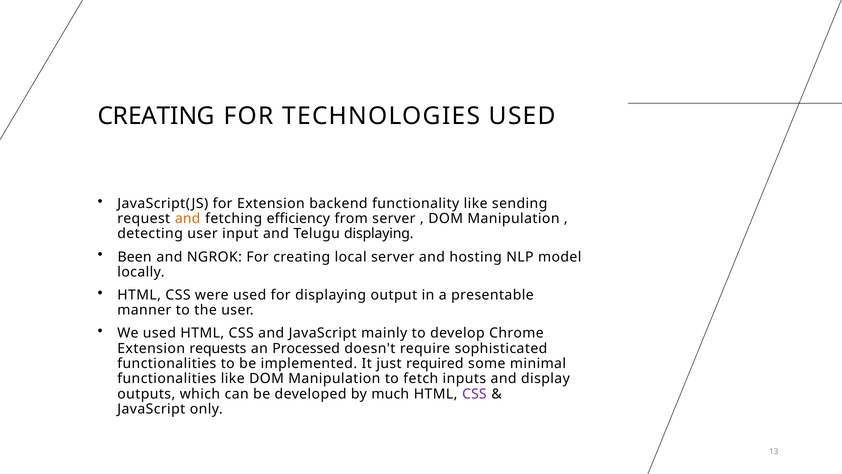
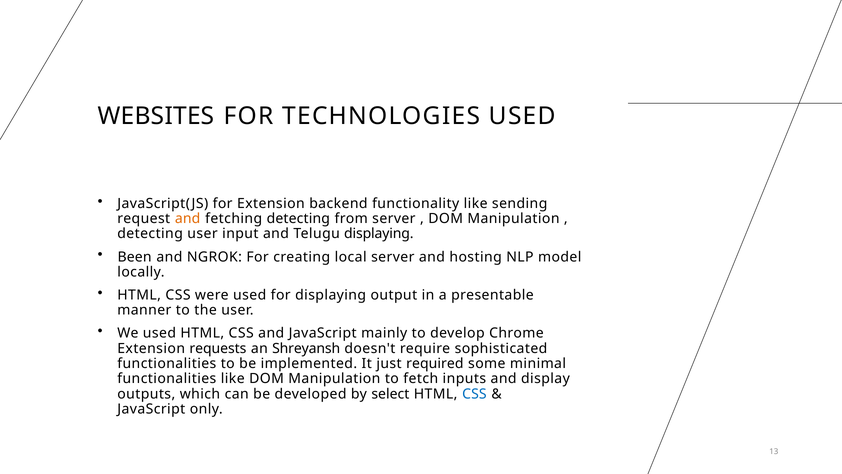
CREATING at (156, 116): CREATING -> WEBSITES
fetching efficiency: efficiency -> detecting
Processed: Processed -> Shreyansh
much: much -> select
CSS at (474, 394) colour: purple -> blue
